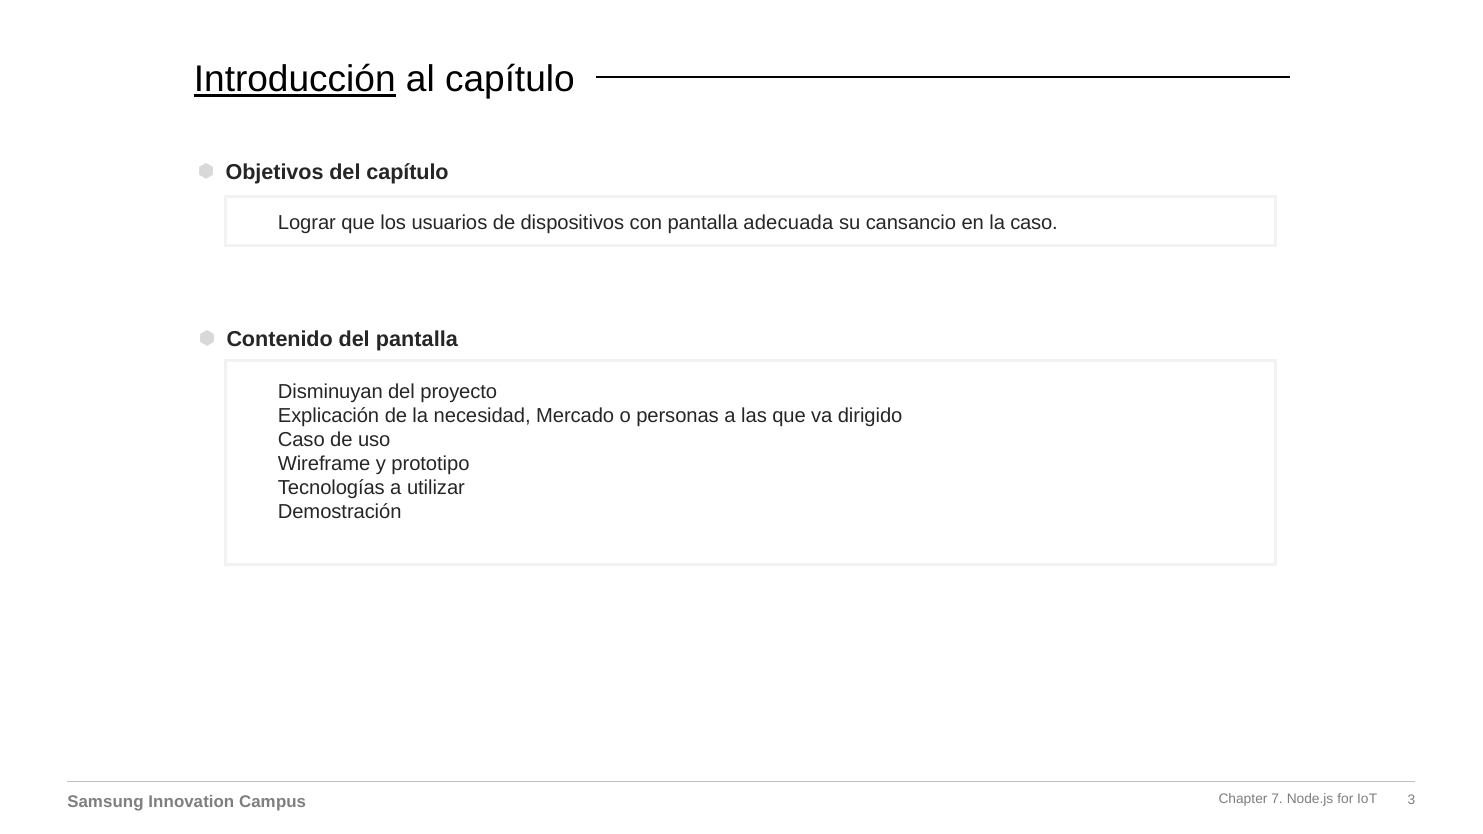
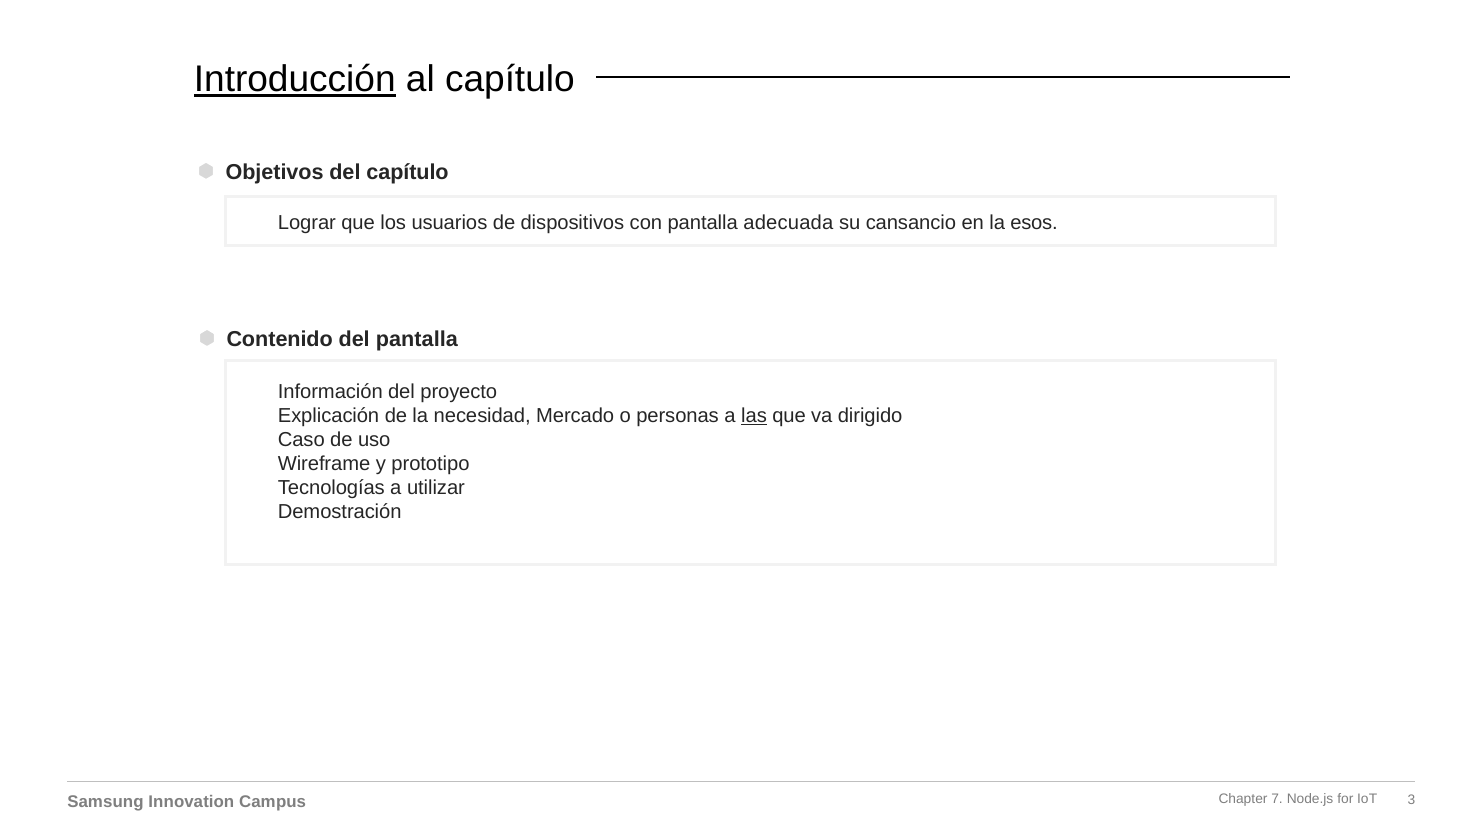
la caso: caso -> esos
Disminuyan: Disminuyan -> Información
las underline: none -> present
